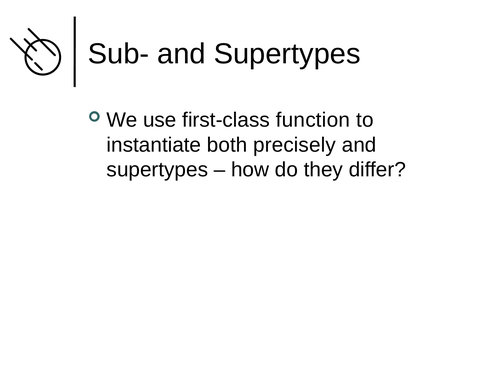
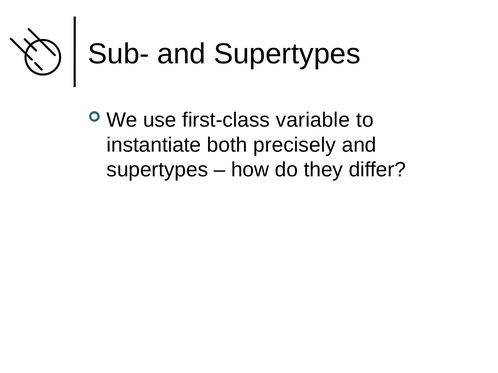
function: function -> variable
